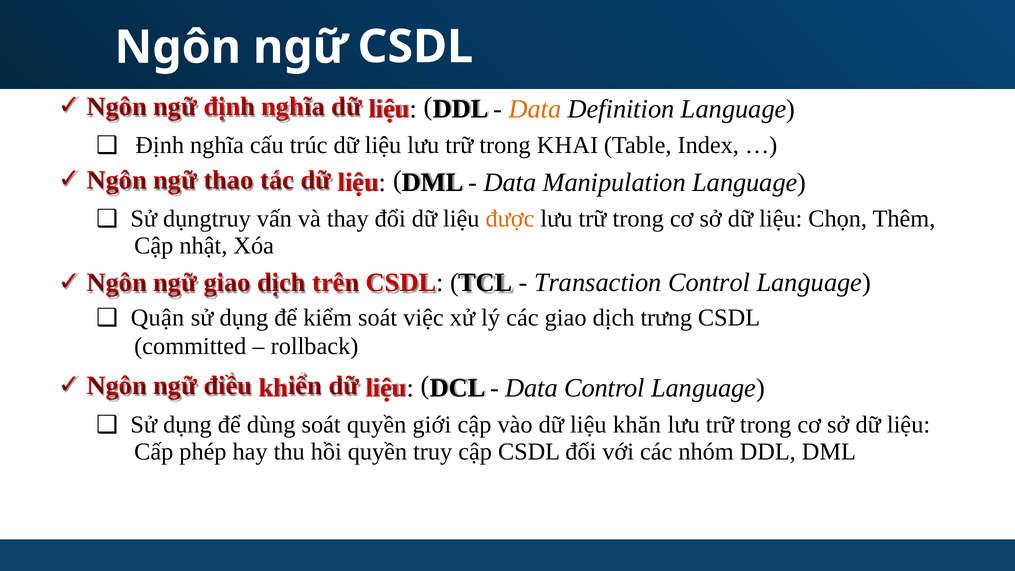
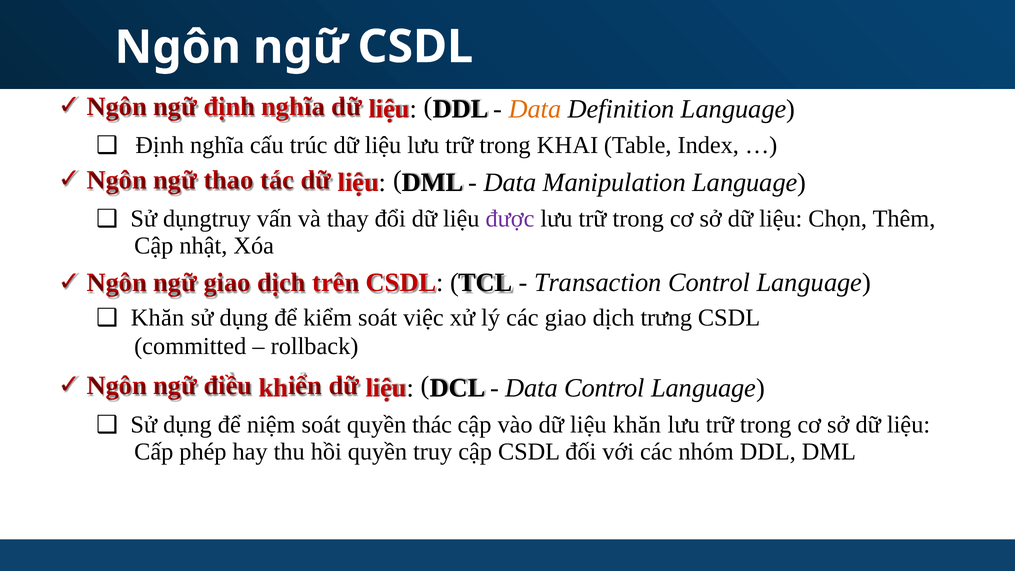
được colour: orange -> purple
Quận at (158, 318): Quận -> Khăn
dùng: dùng -> niệm
giới: giới -> thác
